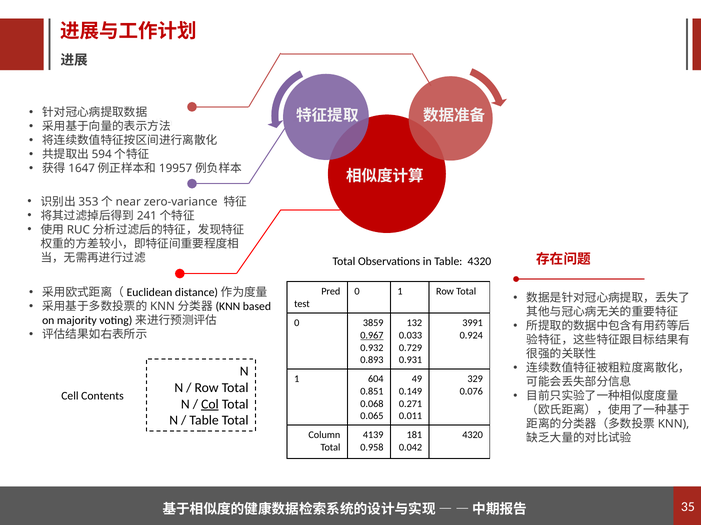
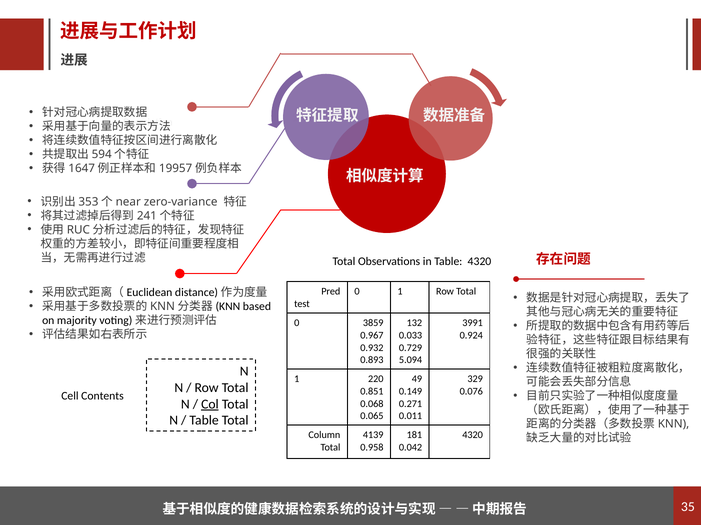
0.967 underline: present -> none
0.931: 0.931 -> 5.094
604: 604 -> 220
